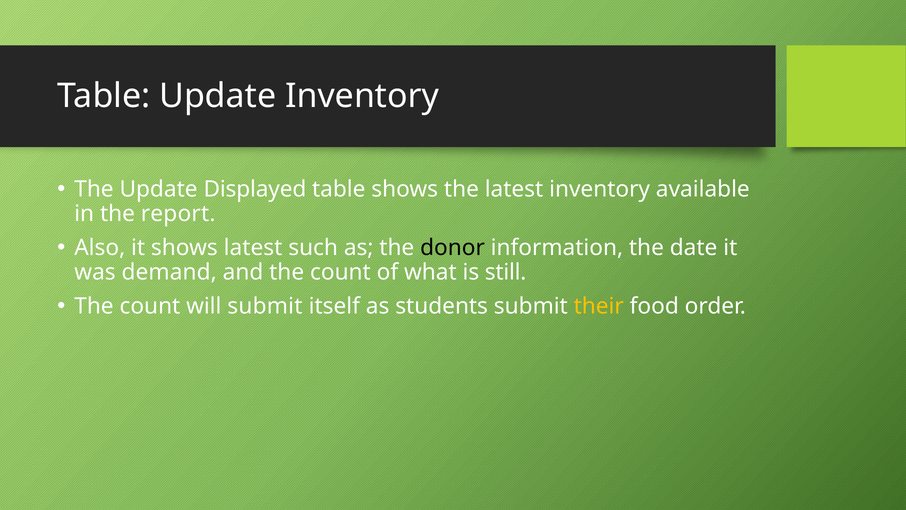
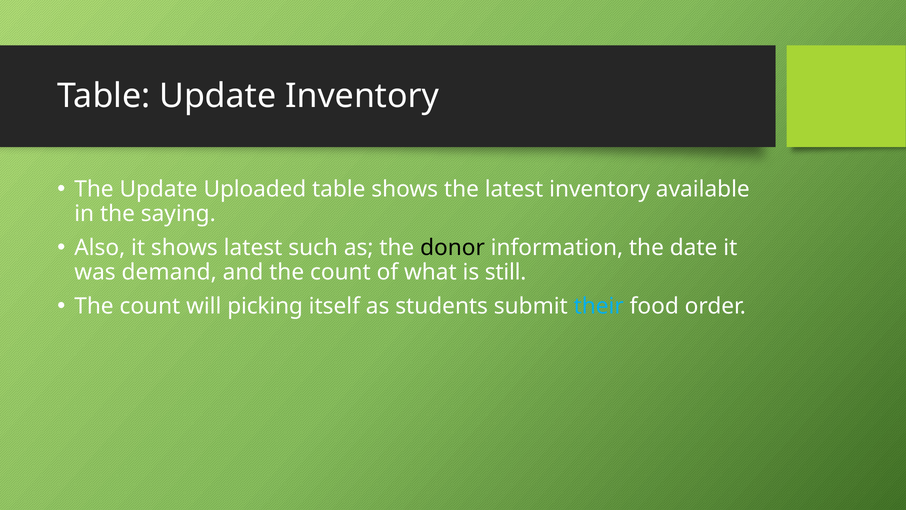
Displayed: Displayed -> Uploaded
report: report -> saying
will submit: submit -> picking
their colour: yellow -> light blue
